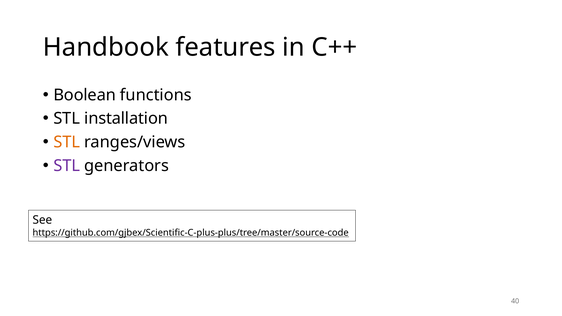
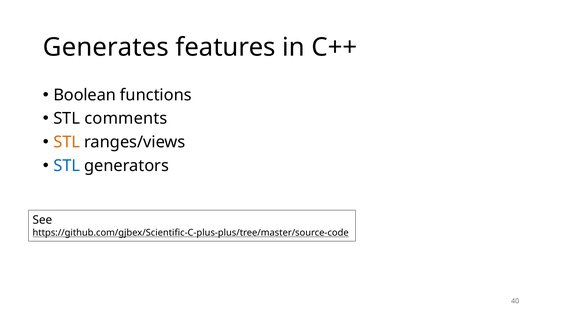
Handbook: Handbook -> Generates
installation: installation -> comments
STL at (67, 166) colour: purple -> blue
